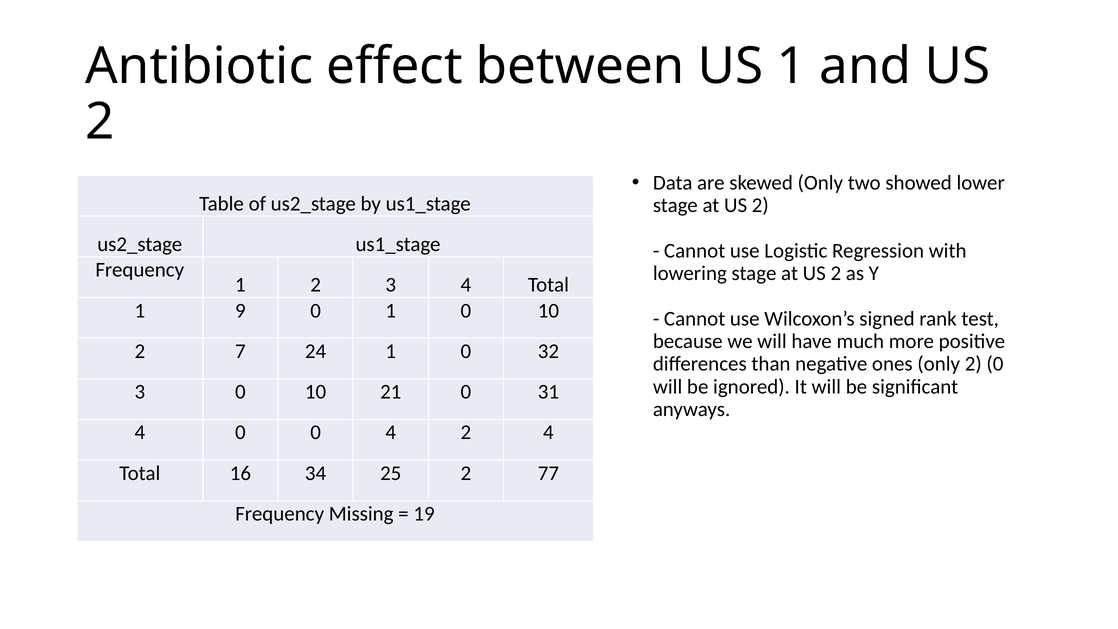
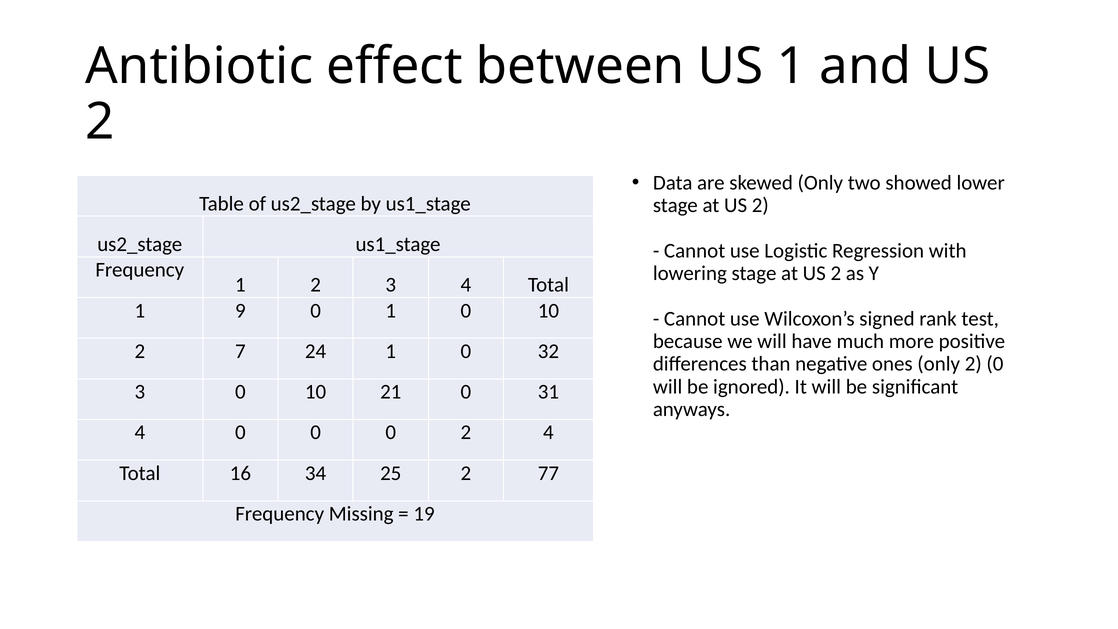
0 0 4: 4 -> 0
